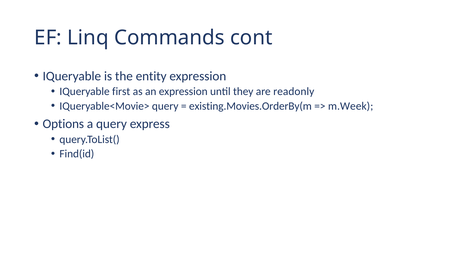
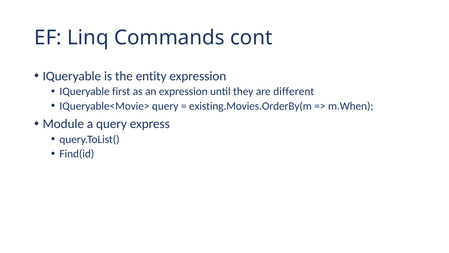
readonly: readonly -> different
m.Week: m.Week -> m.When
Options: Options -> Module
